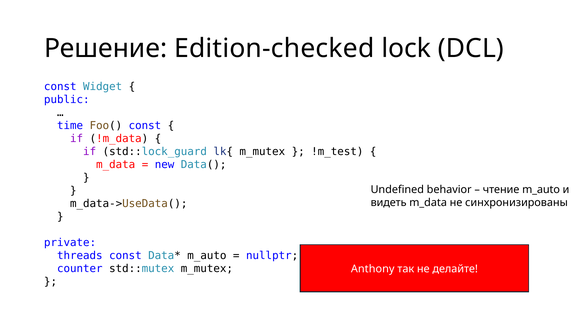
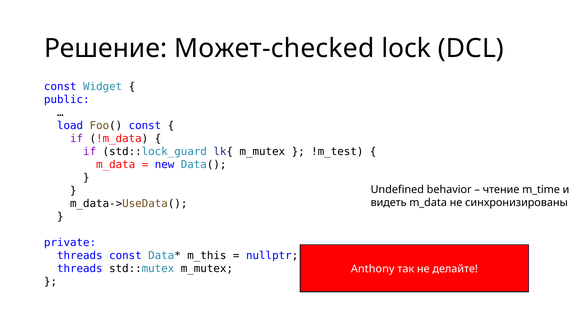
Edition-checked: Edition-checked -> Может-checked
time: time -> load
чтение m_auto: m_auto -> m_time
m_auto at (207, 256): m_auto -> m_this
counter at (80, 269): counter -> threads
